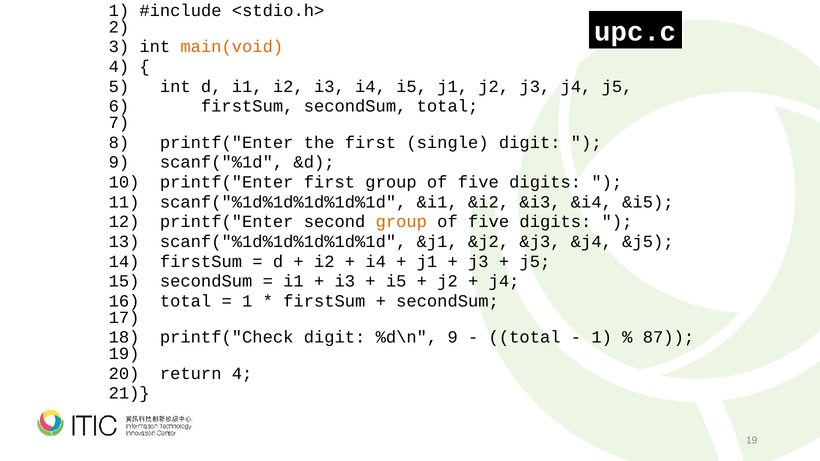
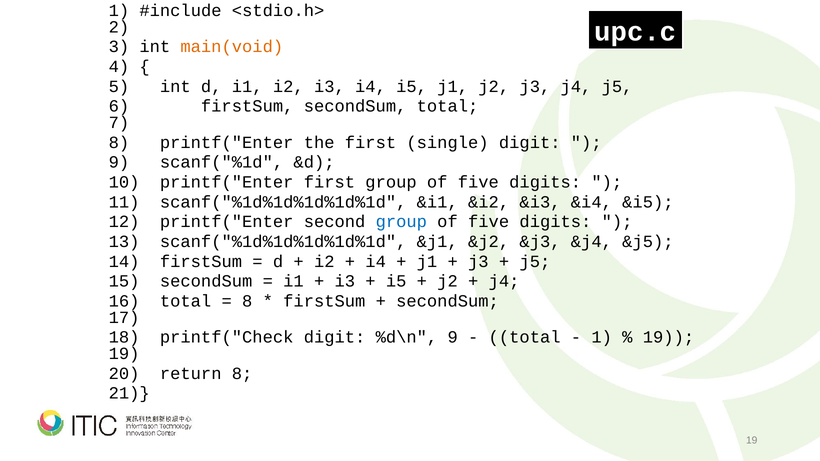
group at (401, 222) colour: orange -> blue
1 at (247, 301): 1 -> 8
87 at (668, 337): 87 -> 19
return 4: 4 -> 8
